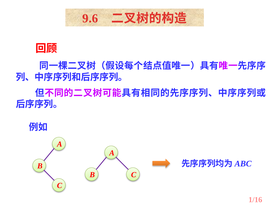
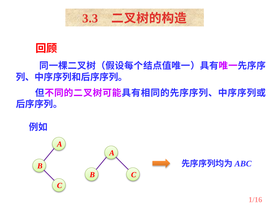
9.6: 9.6 -> 3.3
